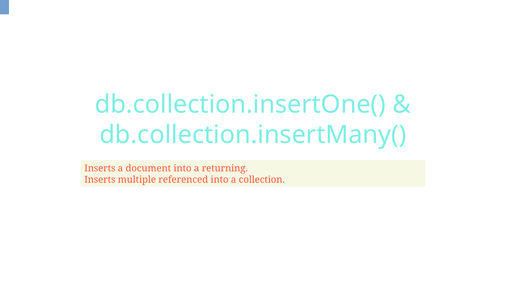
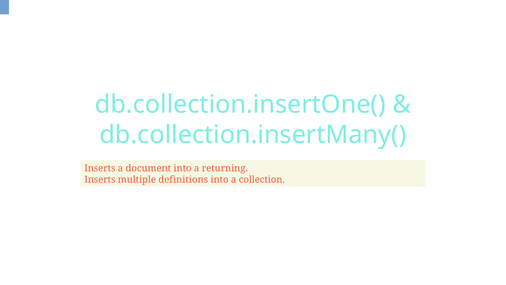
referenced: referenced -> definitions
